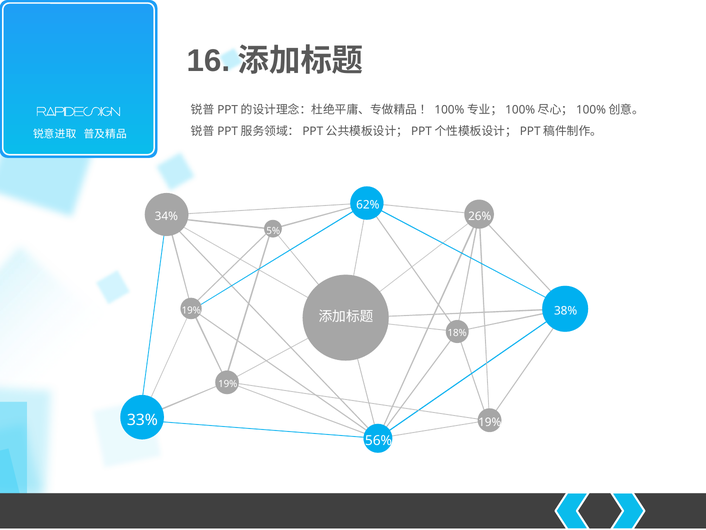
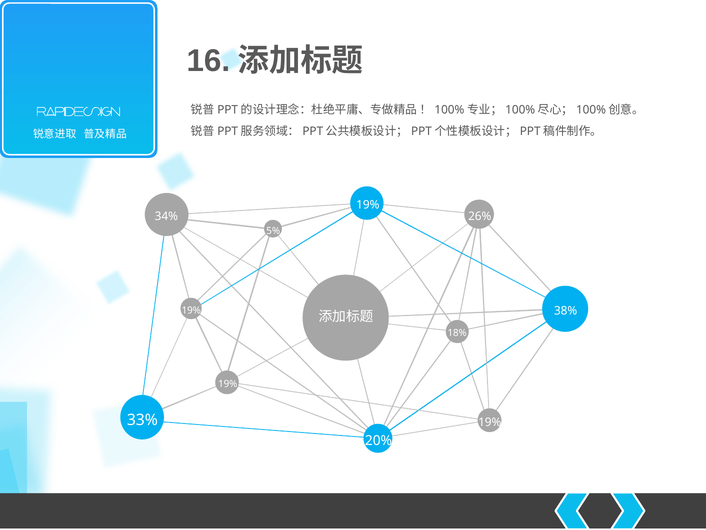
62% at (368, 205): 62% -> 19%
56%: 56% -> 20%
